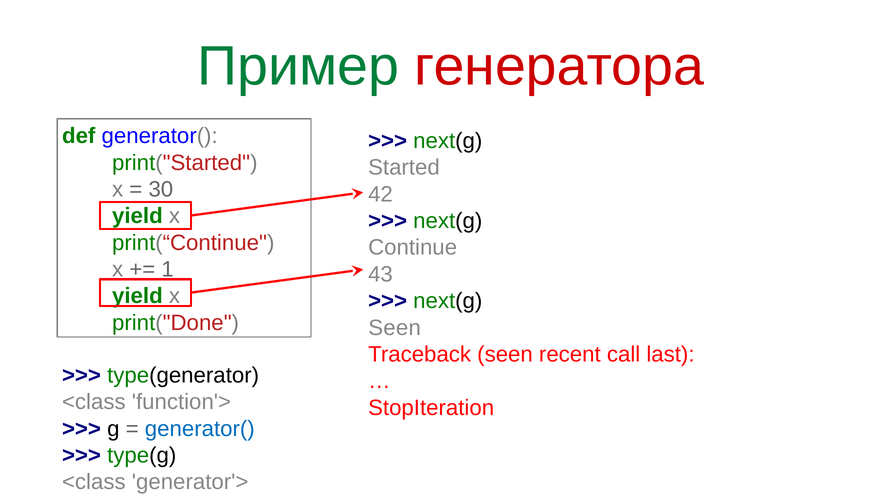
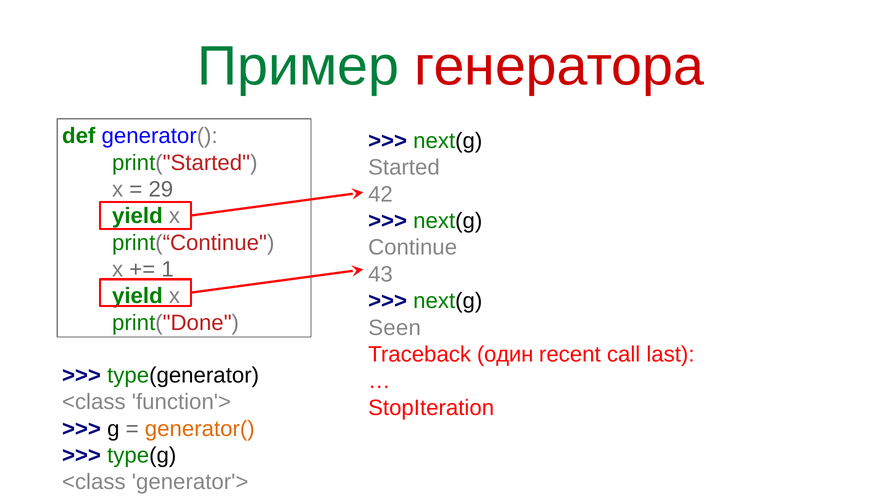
30: 30 -> 29
Traceback seen: seen -> один
generator( at (200, 429) colour: blue -> orange
